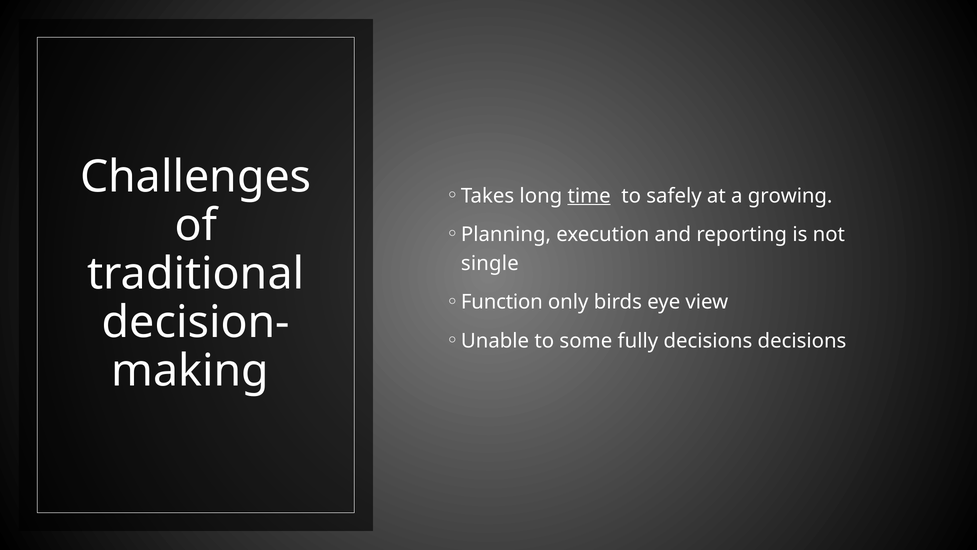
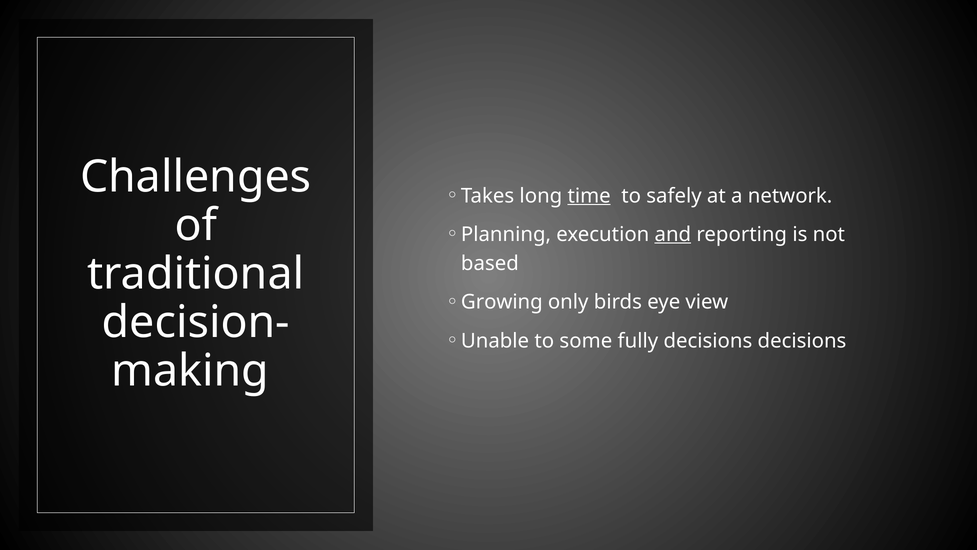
growing: growing -> network
and underline: none -> present
single: single -> based
Function: Function -> Growing
